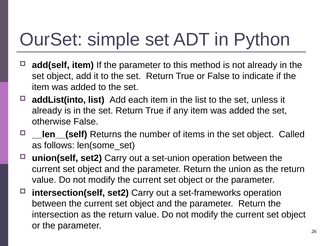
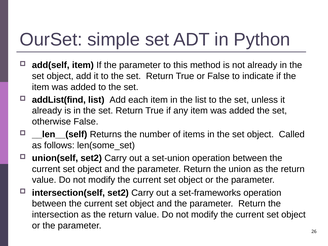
addList(into: addList(into -> addList(find
